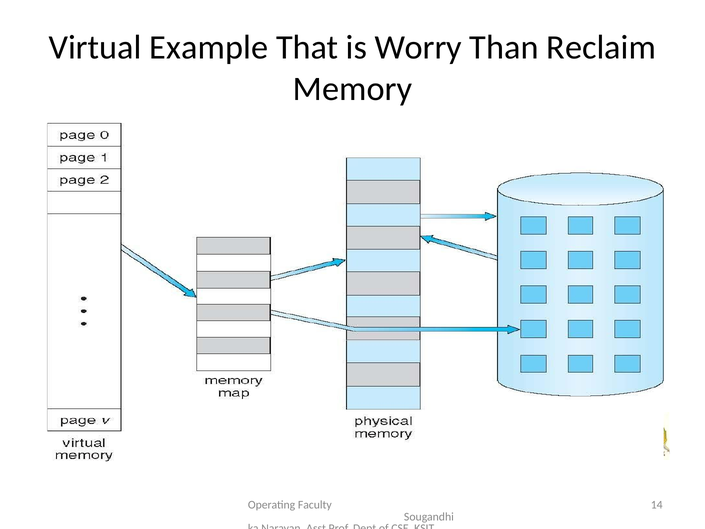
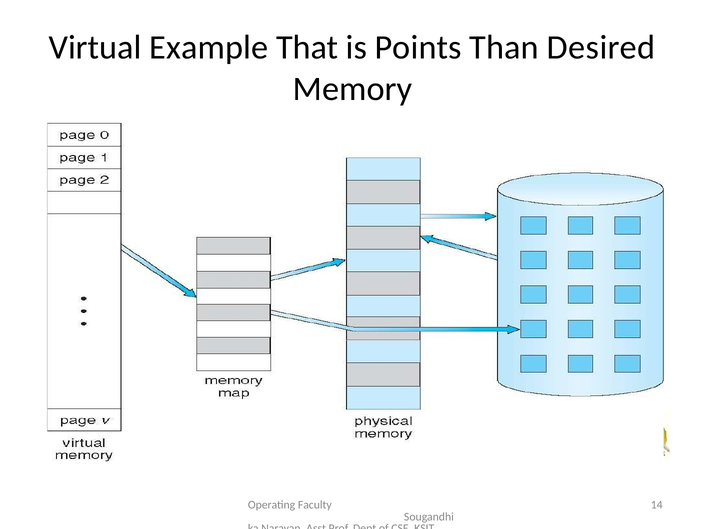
Worry: Worry -> Points
Reclaim: Reclaim -> Desired
